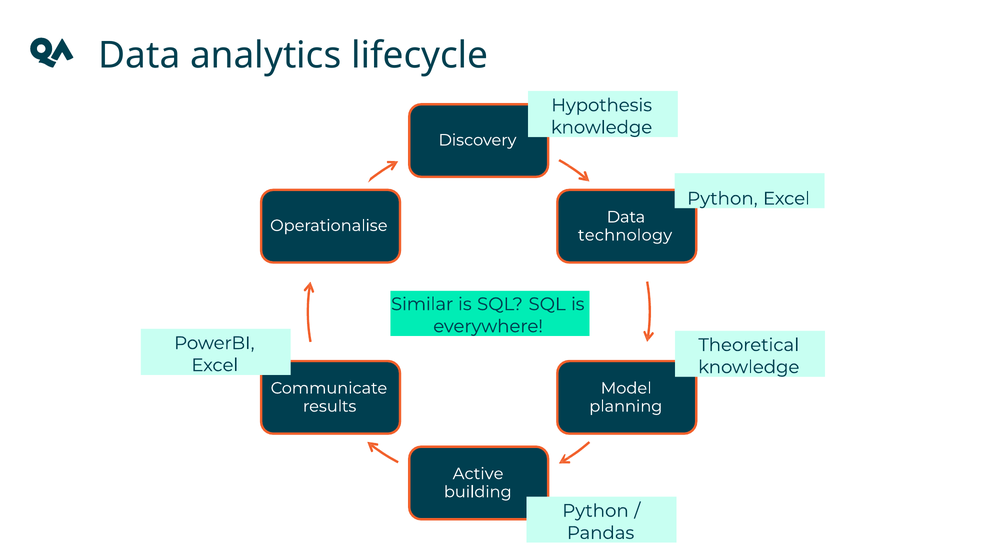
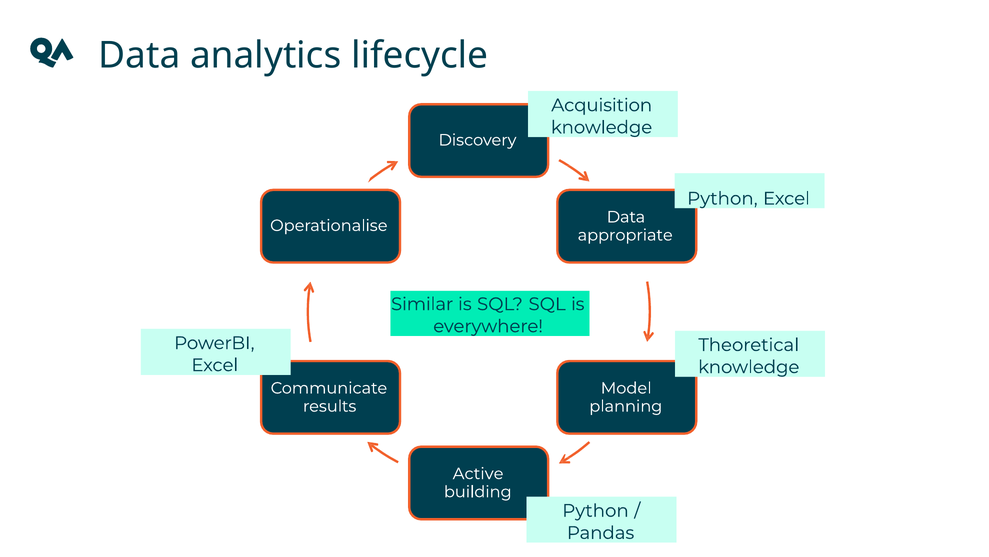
Hypothesis: Hypothesis -> Acquisition
technology: technology -> appropriate
